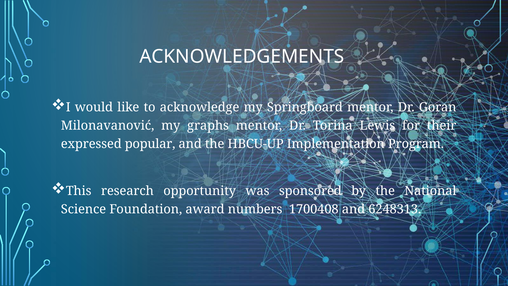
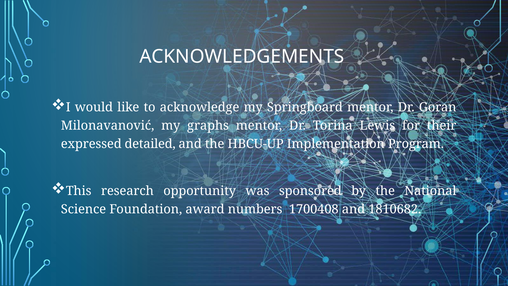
popular: popular -> detailed
6248313: 6248313 -> 1810682
